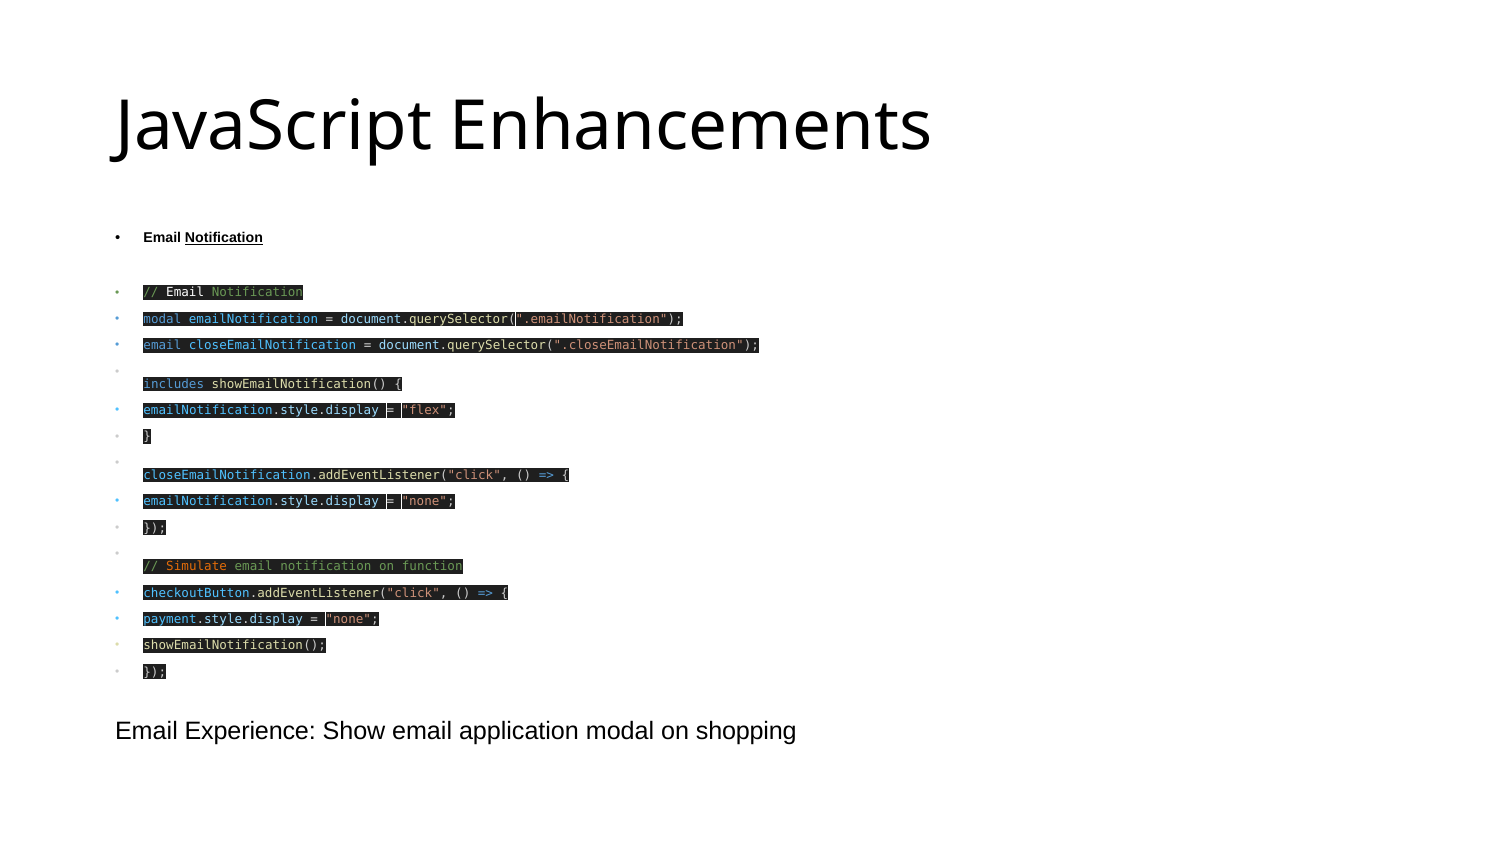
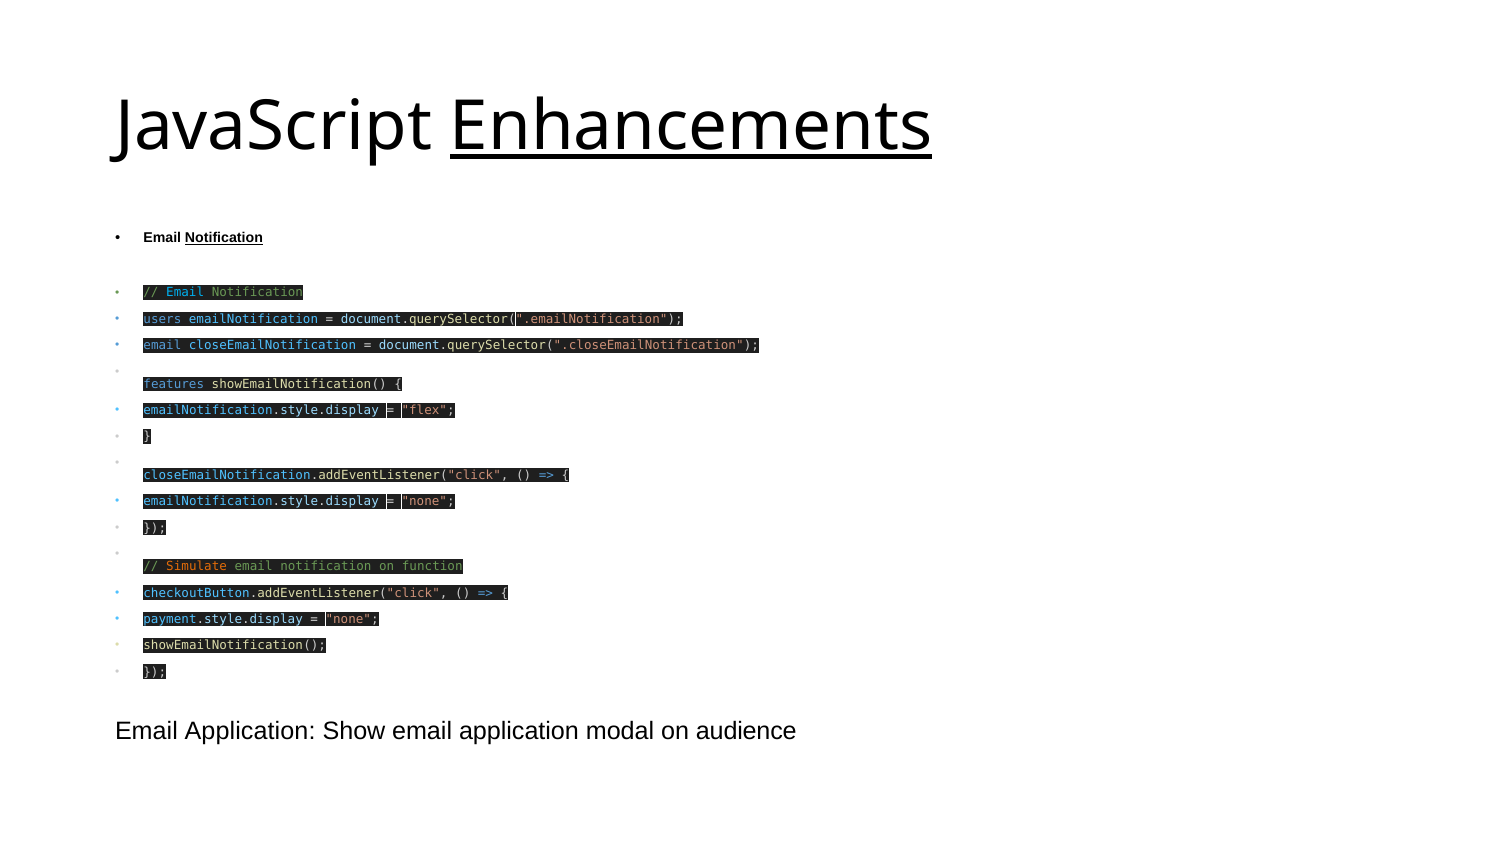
Enhancements underline: none -> present
Email at (185, 293) colour: white -> light blue
modal at (162, 319): modal -> users
includes: includes -> features
Experience at (250, 732): Experience -> Application
shopping: shopping -> audience
